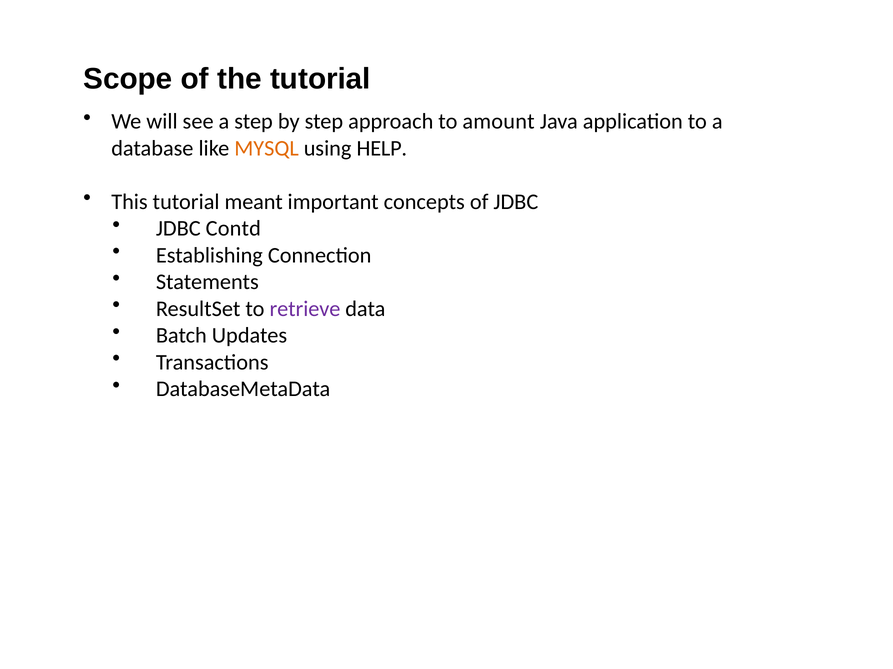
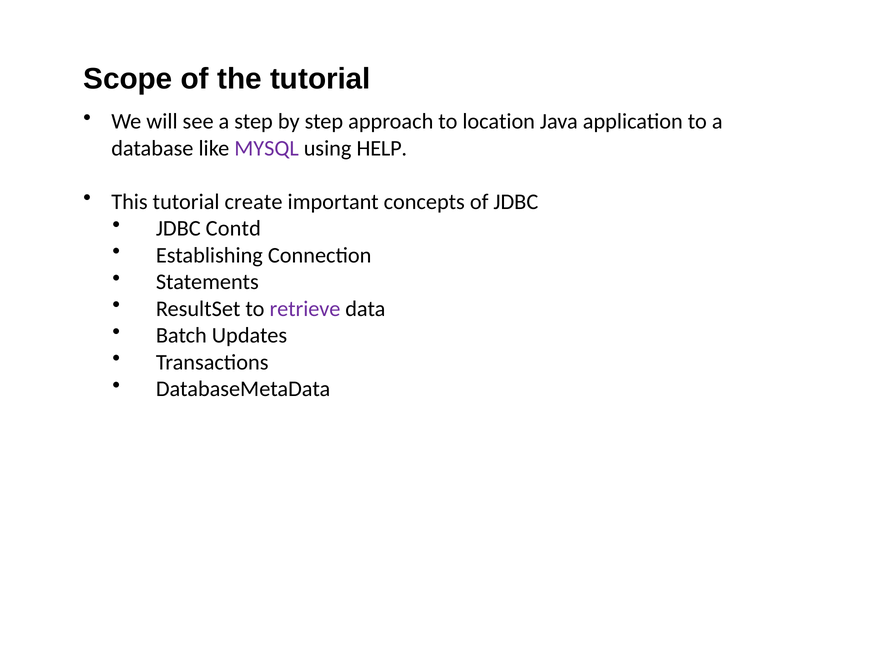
amount: amount -> location
MYSQL colour: orange -> purple
meant: meant -> create
